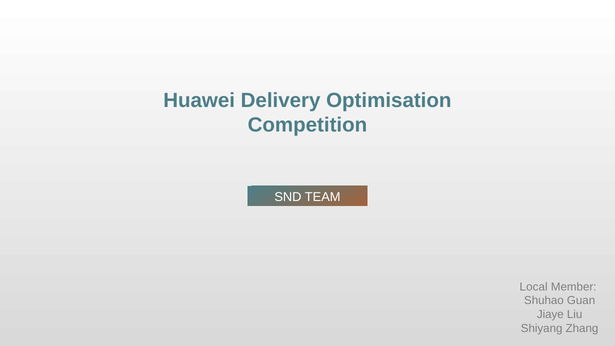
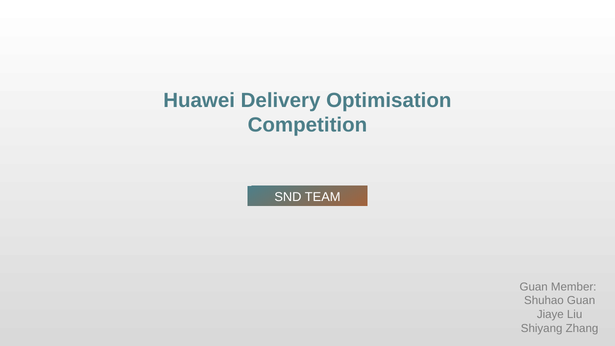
Local at (534, 287): Local -> Guan
